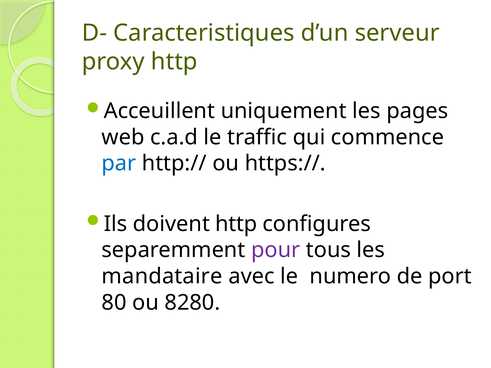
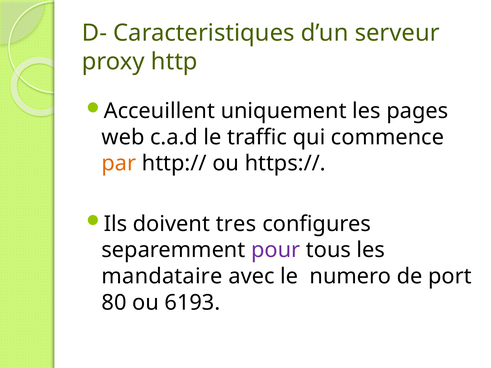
par colour: blue -> orange
doivent http: http -> tres
8280: 8280 -> 6193
